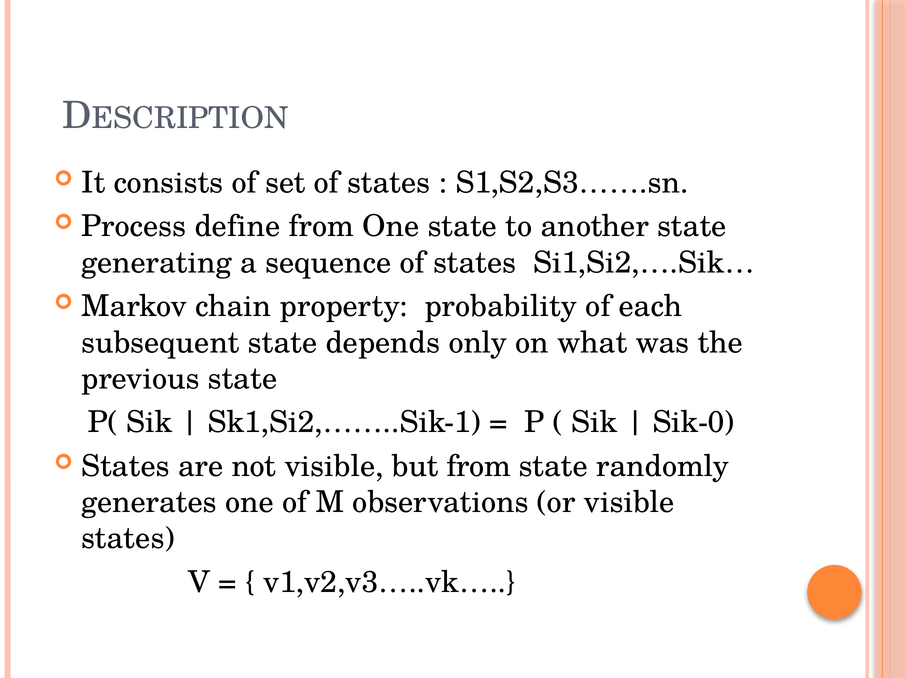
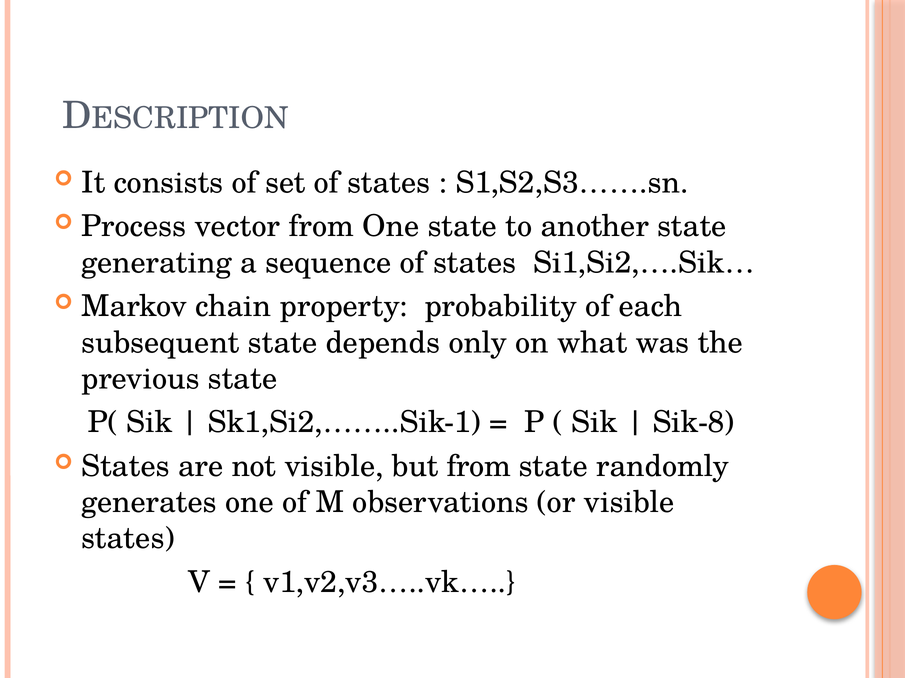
define: define -> vector
Sik-0: Sik-0 -> Sik-8
